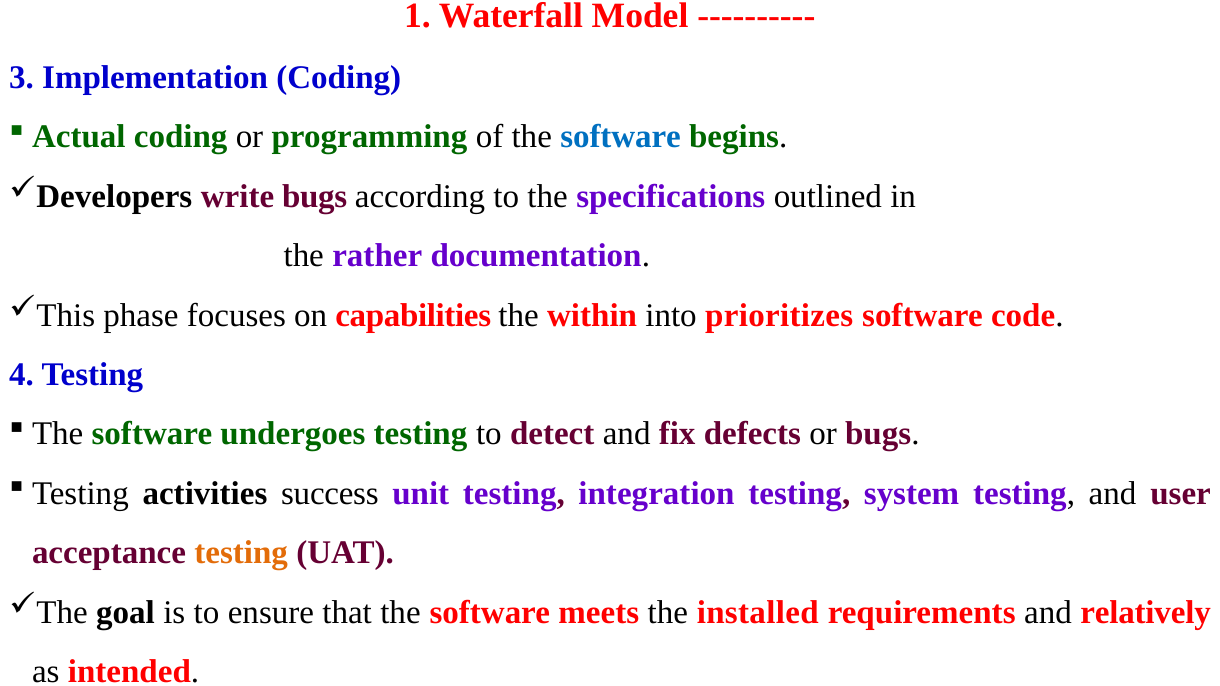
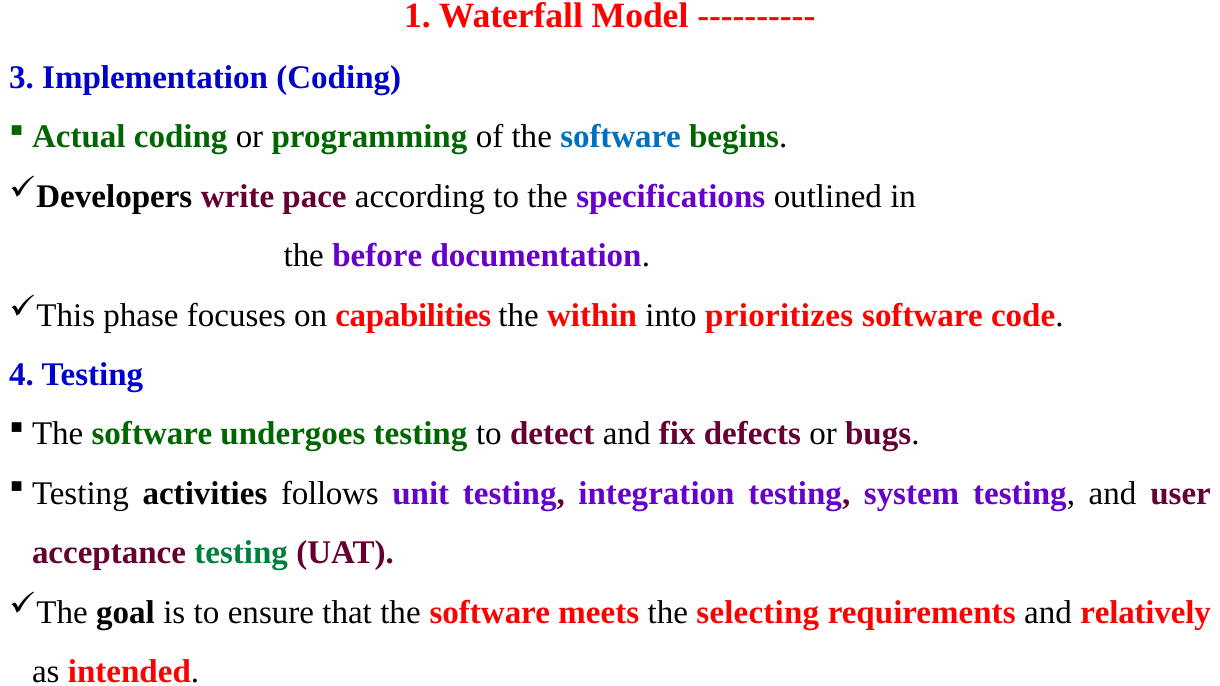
write bugs: bugs -> pace
rather: rather -> before
success: success -> follows
testing at (241, 553) colour: orange -> green
installed: installed -> selecting
